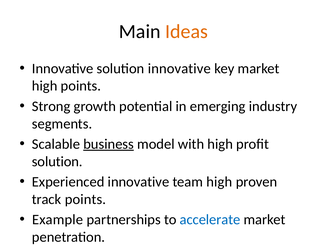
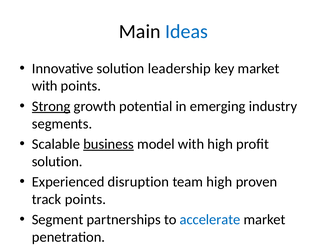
Ideas colour: orange -> blue
solution innovative: innovative -> leadership
high at (45, 86): high -> with
Strong underline: none -> present
Experienced innovative: innovative -> disruption
Example: Example -> Segment
